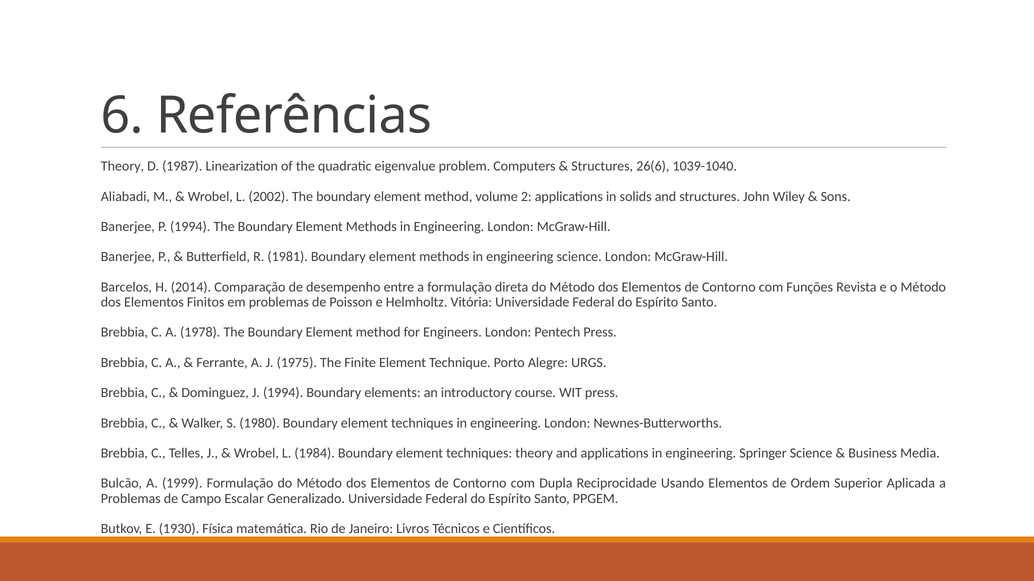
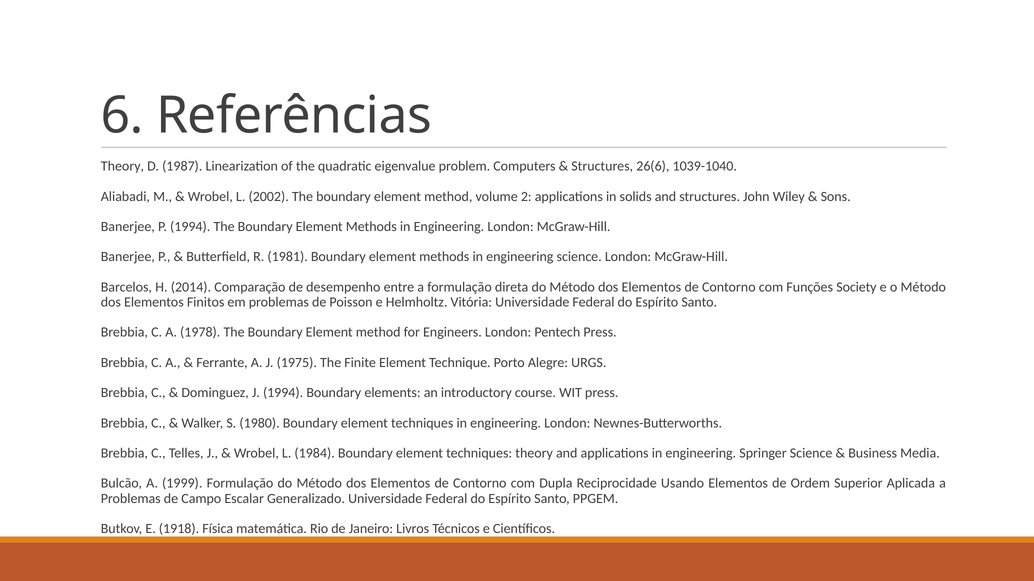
Revista: Revista -> Society
1930: 1930 -> 1918
